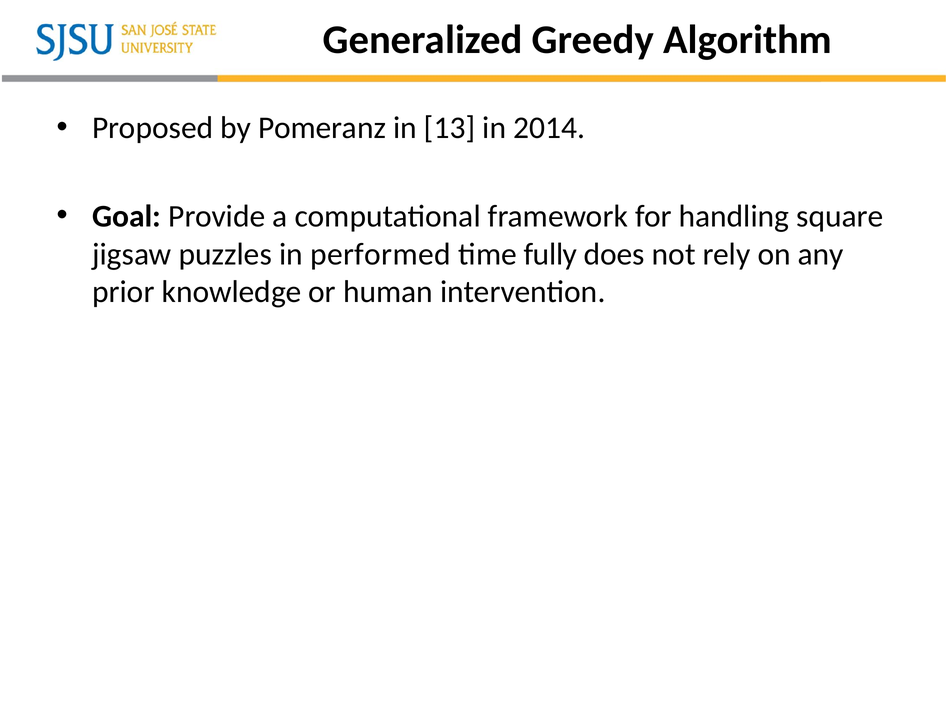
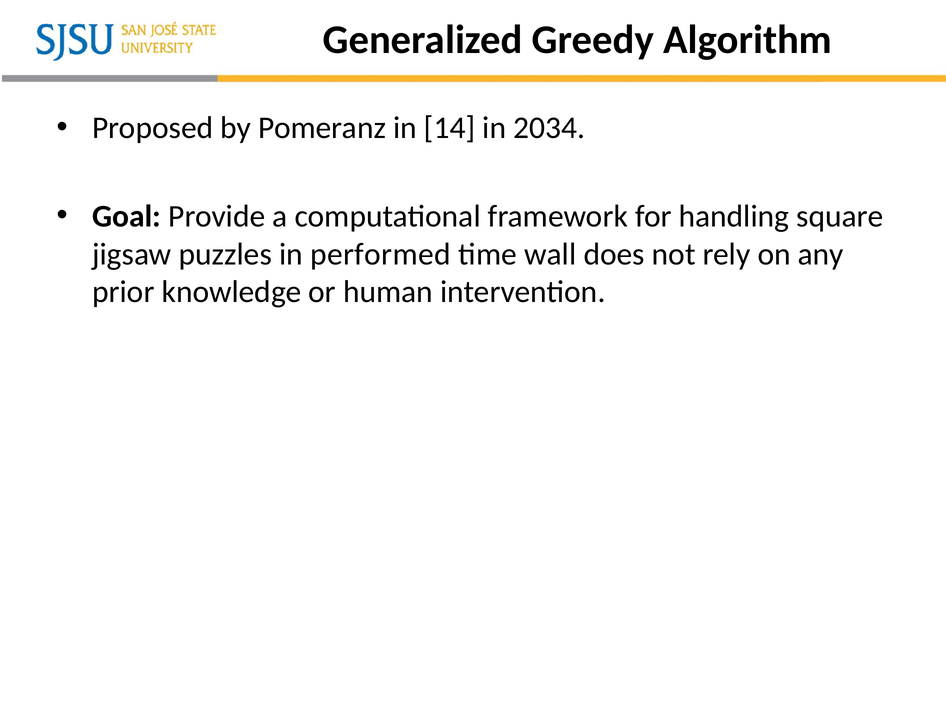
13: 13 -> 14
2014: 2014 -> 2034
fully: fully -> wall
